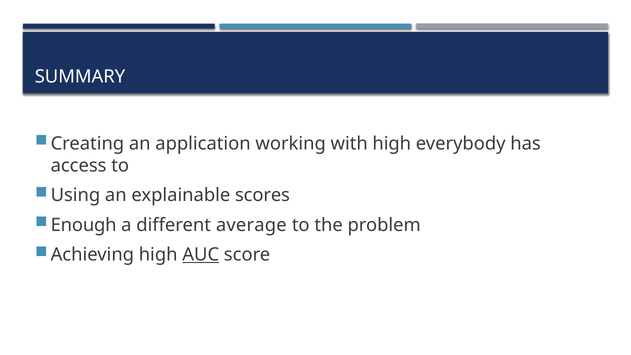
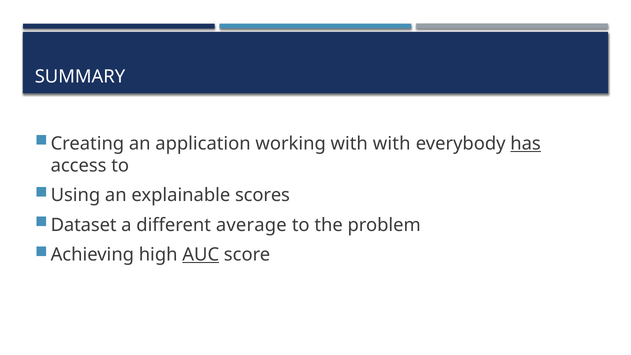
with high: high -> with
has underline: none -> present
Enough: Enough -> Dataset
